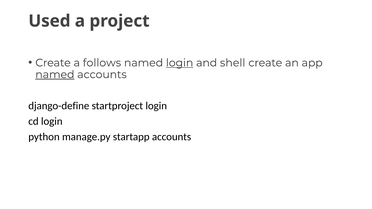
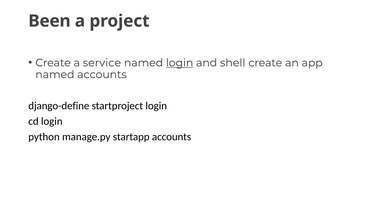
Used: Used -> Been
follows: follows -> service
named at (55, 75) underline: present -> none
